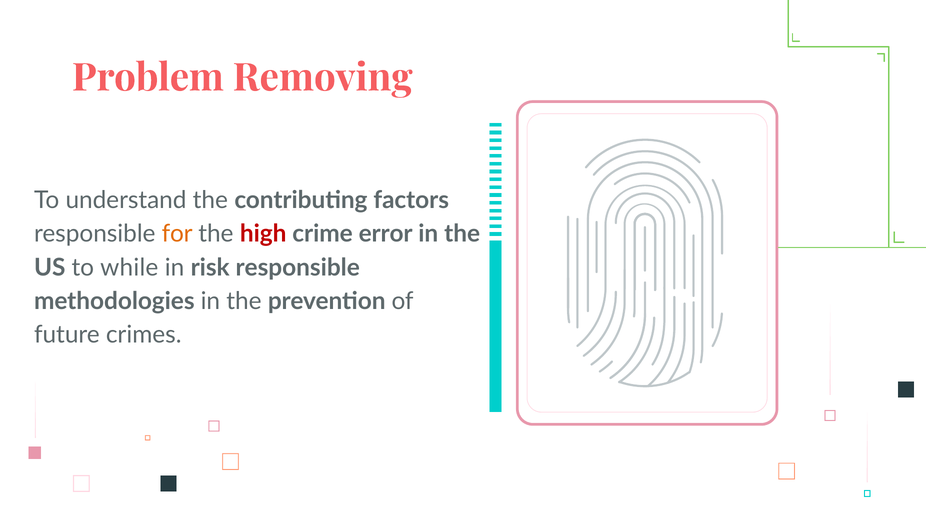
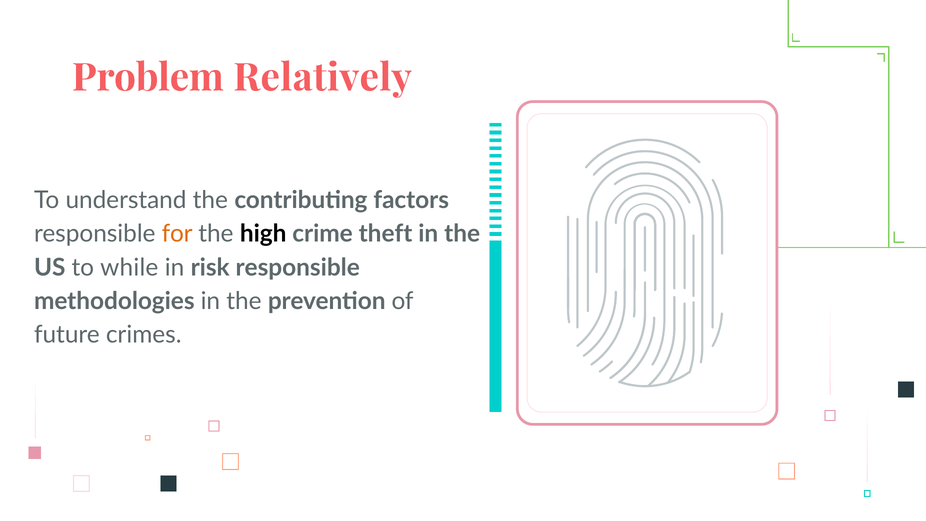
Removing: Removing -> Relatively
high colour: red -> black
error: error -> theft
